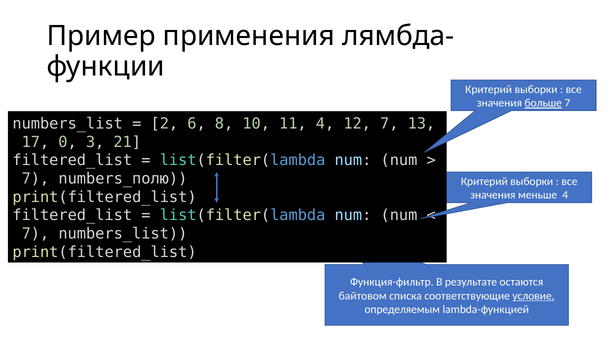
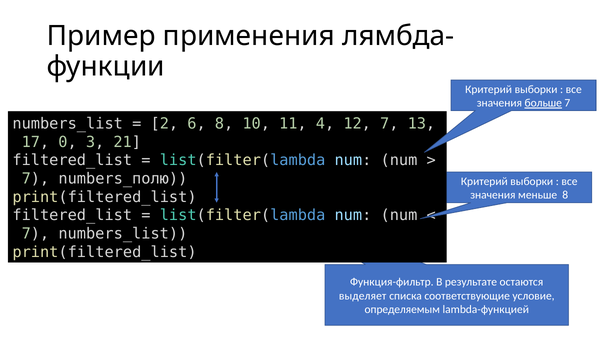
меньше 4: 4 -> 8
байтовом: байтовом -> выделяет
условие underline: present -> none
